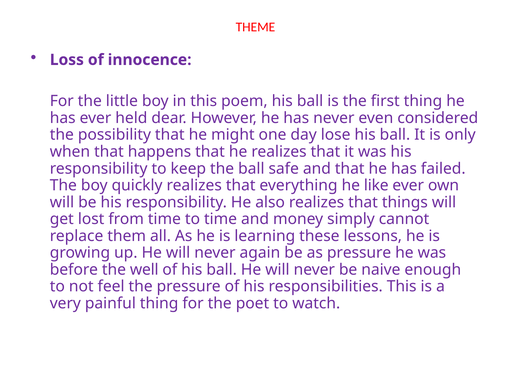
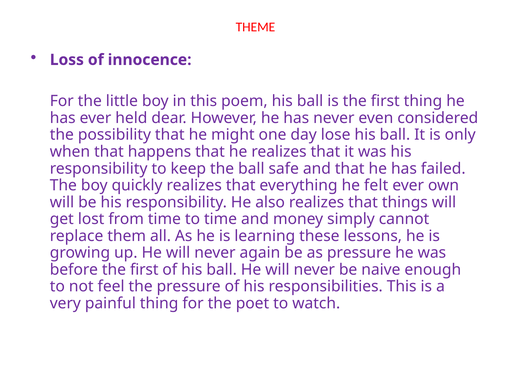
like: like -> felt
before the well: well -> first
